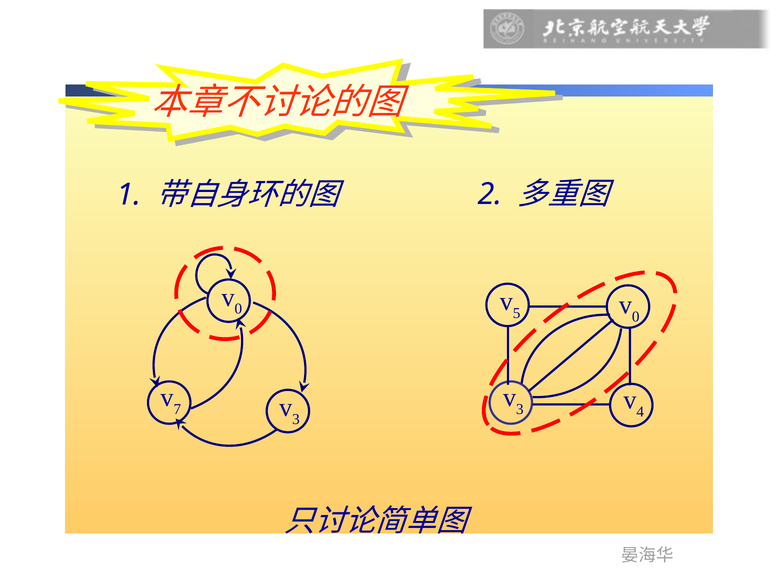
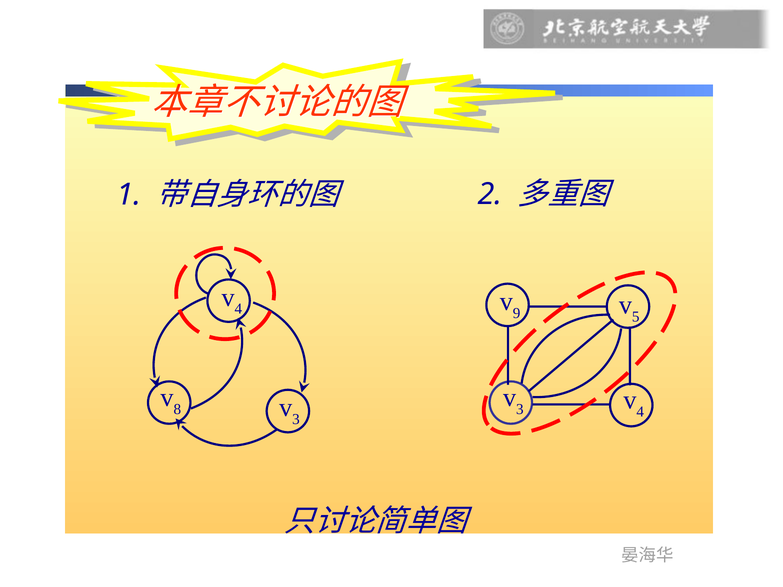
0 at (238, 309): 0 -> 4
5: 5 -> 9
0 at (636, 317): 0 -> 5
7: 7 -> 8
